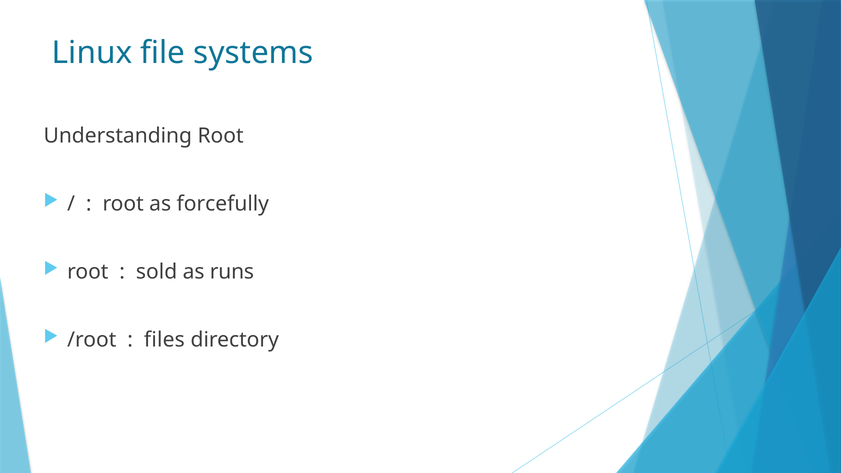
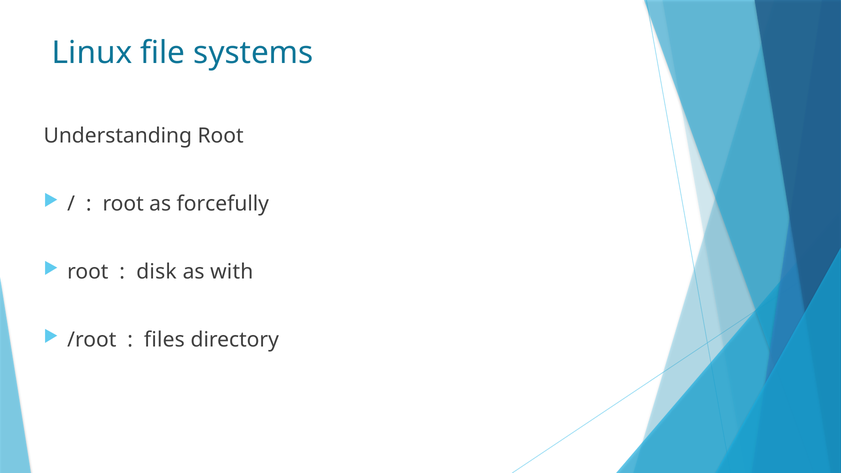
sold: sold -> disk
runs: runs -> with
